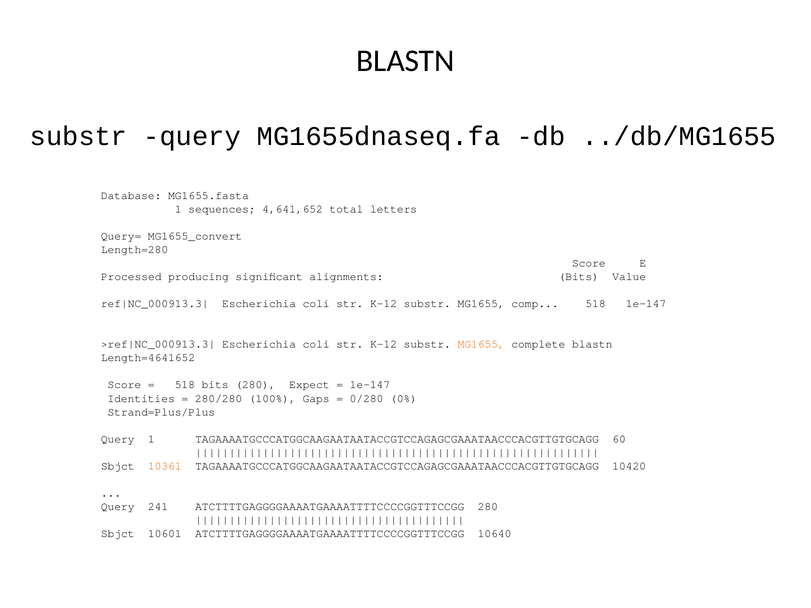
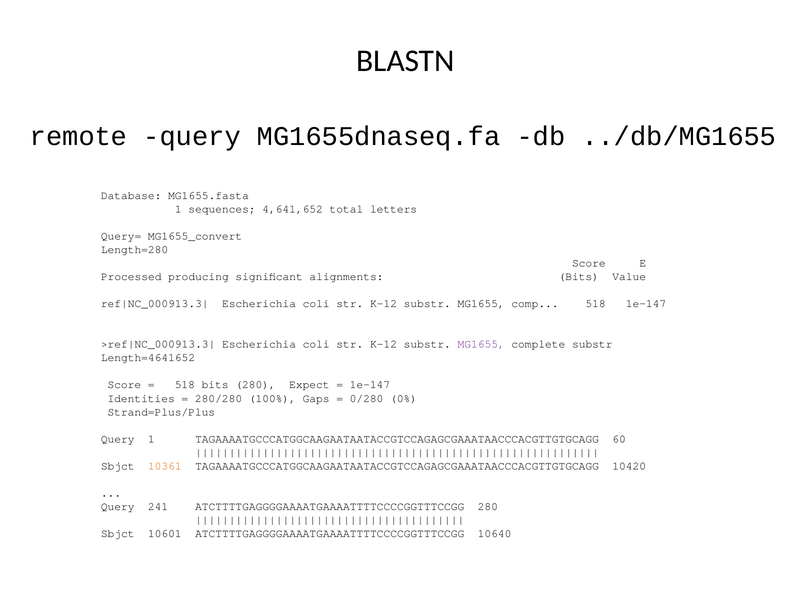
substr at (79, 136): substr -> remote
MG1655 at (481, 344) colour: orange -> purple
complete blastn: blastn -> substr
